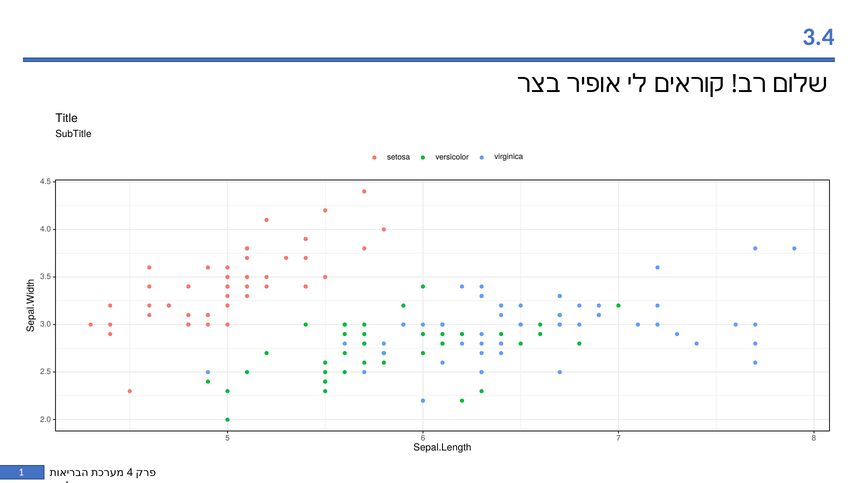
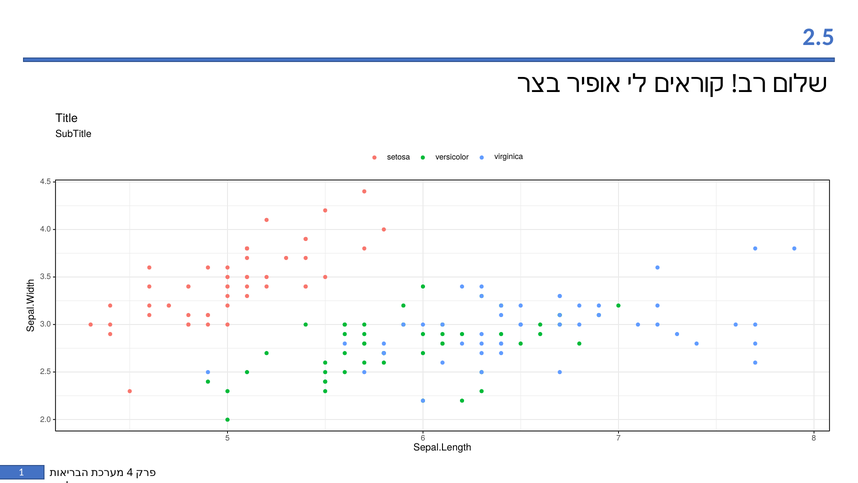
3.4 at (818, 37): 3.4 -> 2.5
